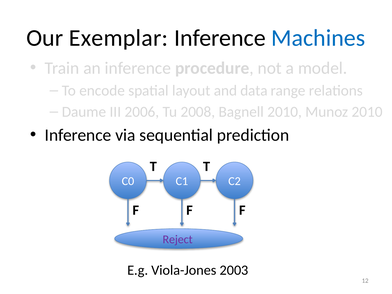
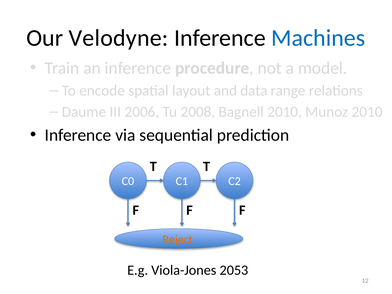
Exemplar: Exemplar -> Velodyne
Reject colour: purple -> orange
2003: 2003 -> 2053
